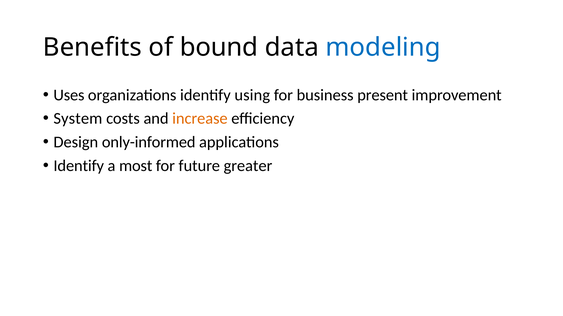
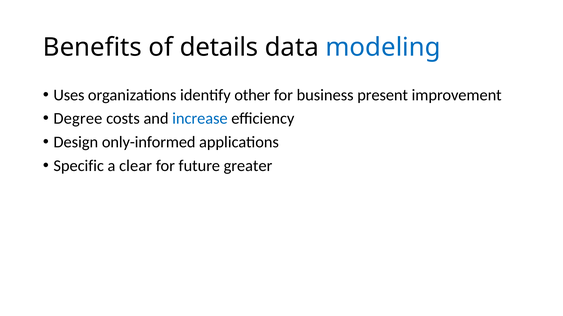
bound: bound -> details
using: using -> other
System: System -> Degree
increase colour: orange -> blue
Identify at (79, 166): Identify -> Specific
most: most -> clear
